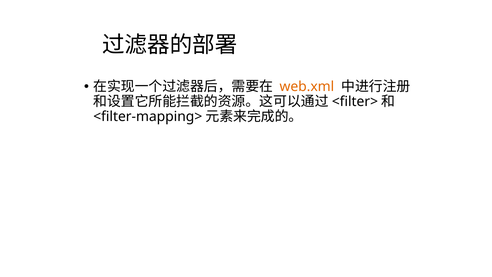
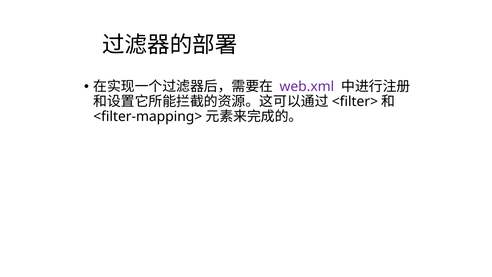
web.xml colour: orange -> purple
